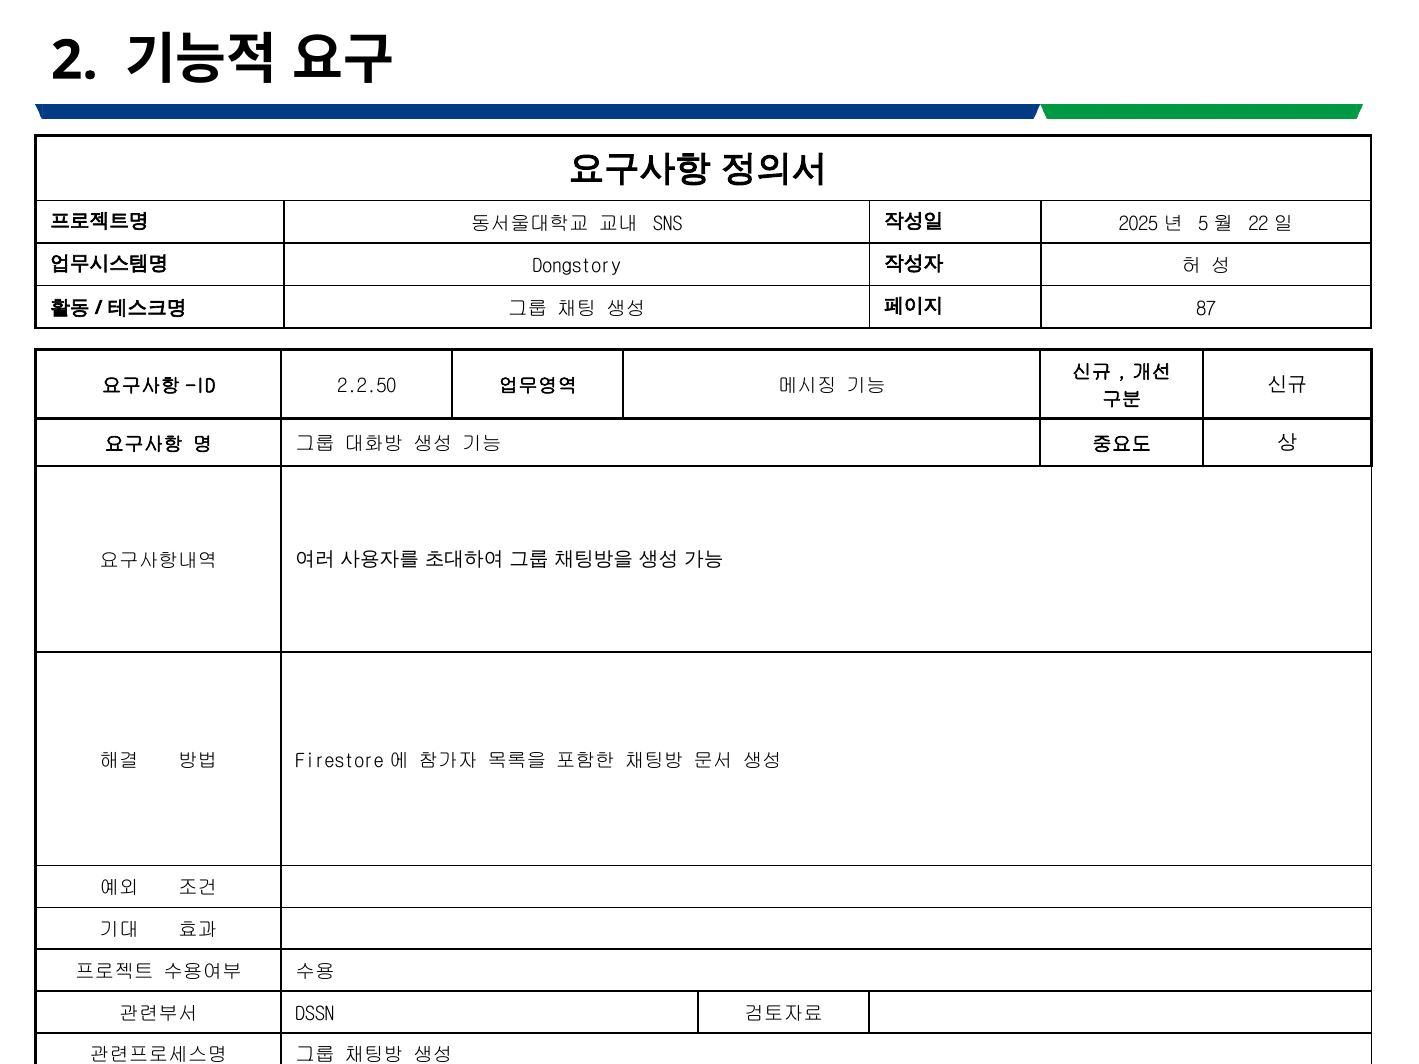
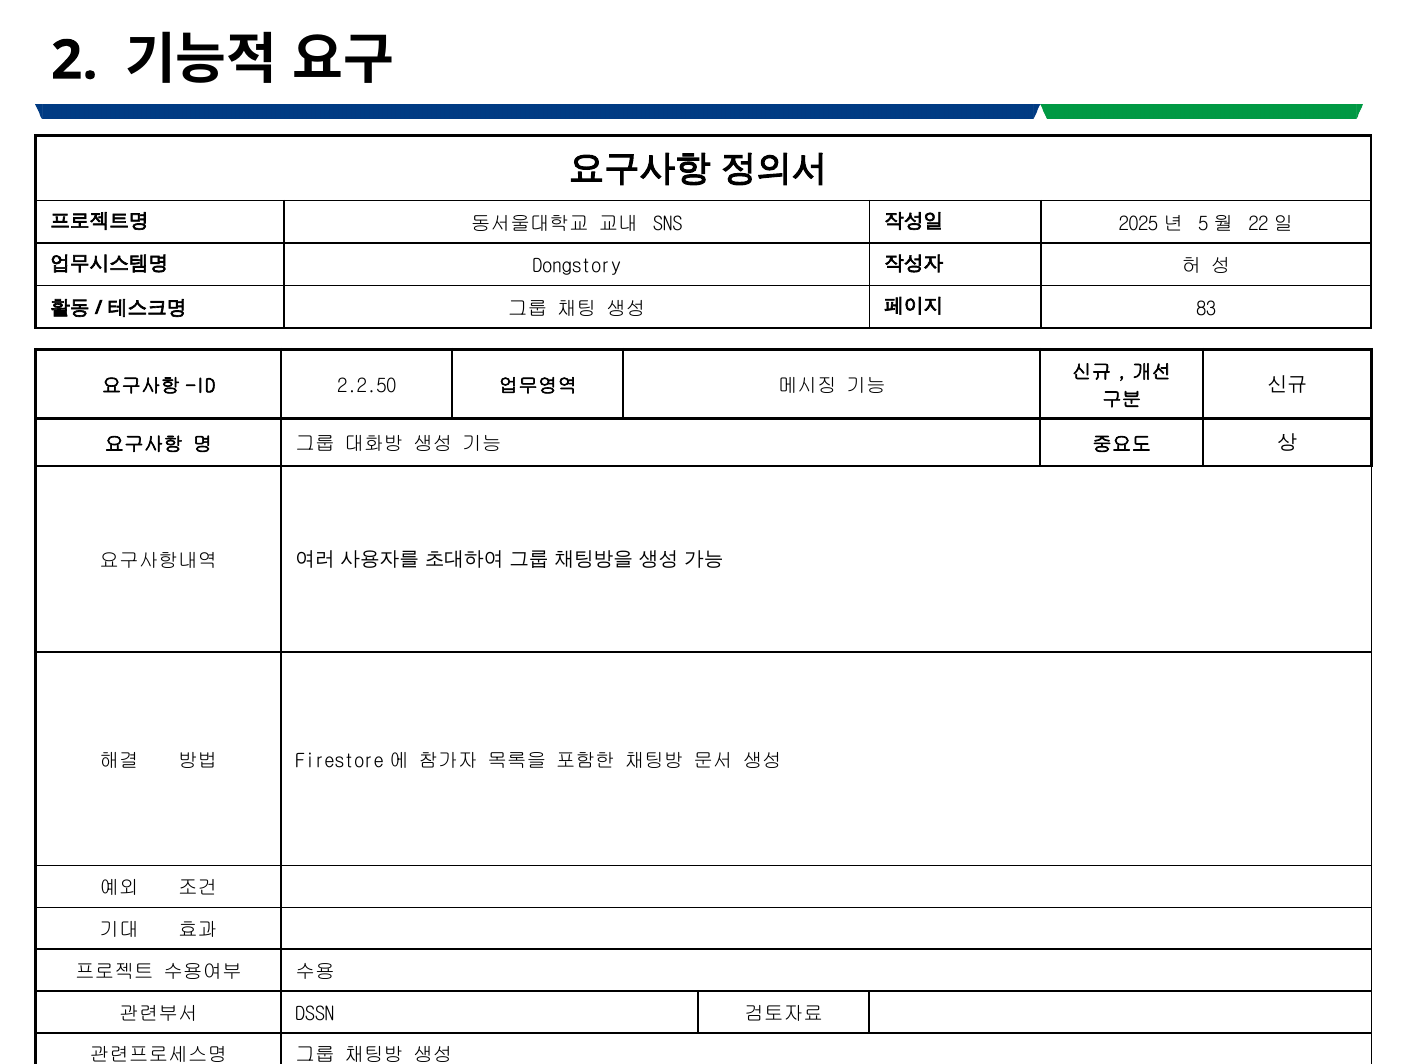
87: 87 -> 83
